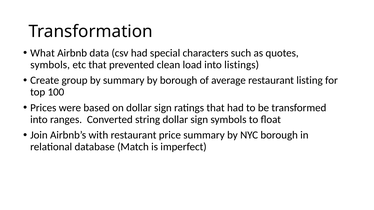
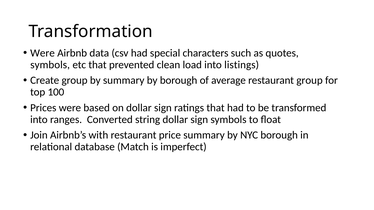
What at (42, 53): What -> Were
restaurant listing: listing -> group
